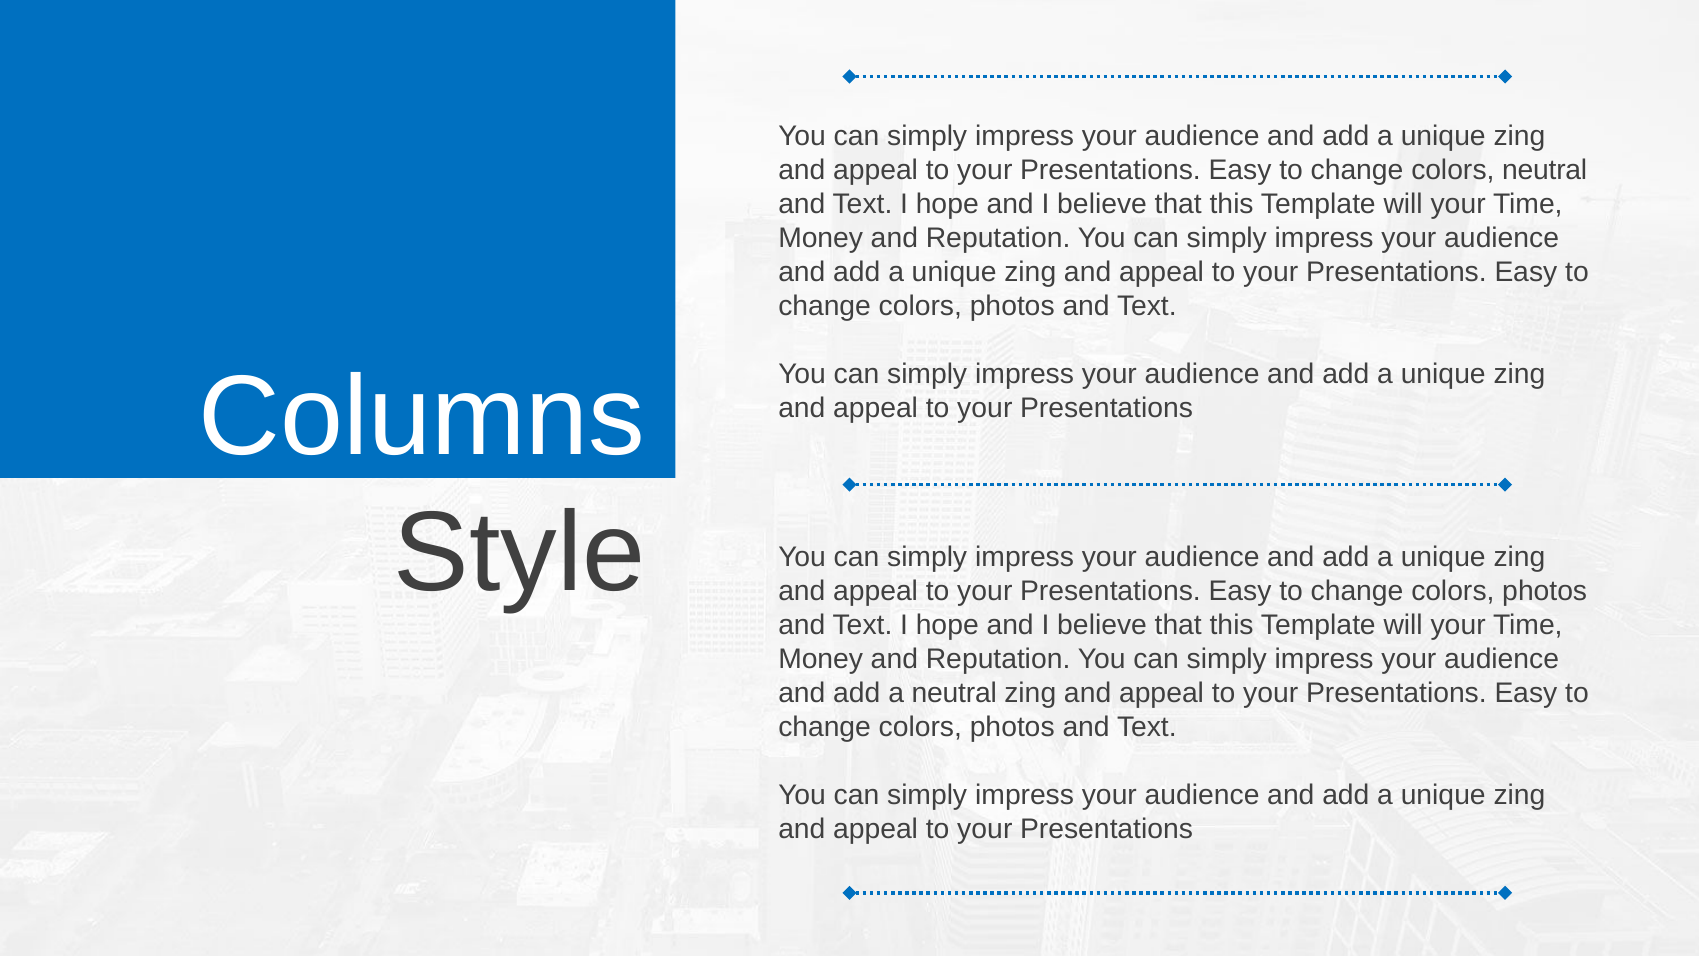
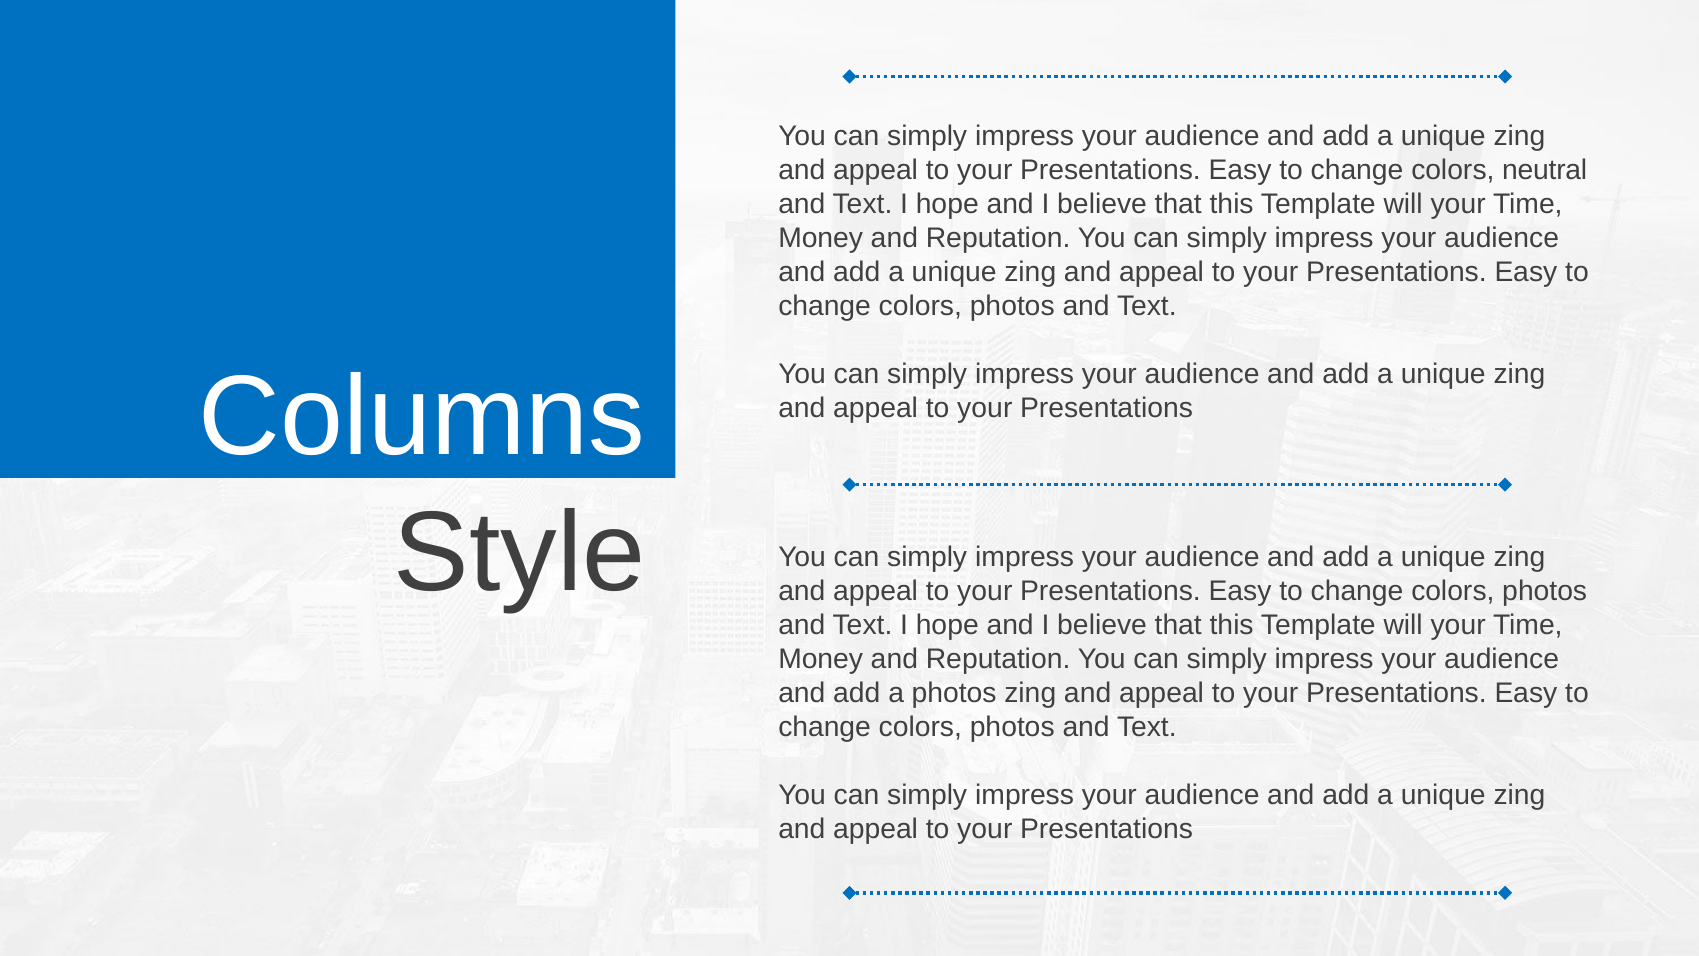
a neutral: neutral -> photos
